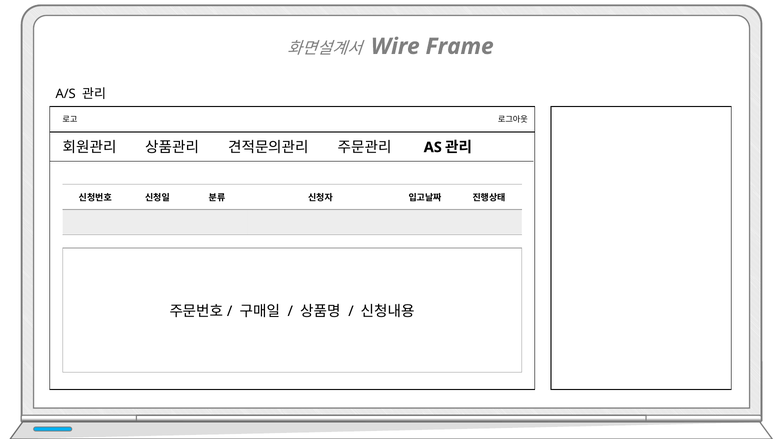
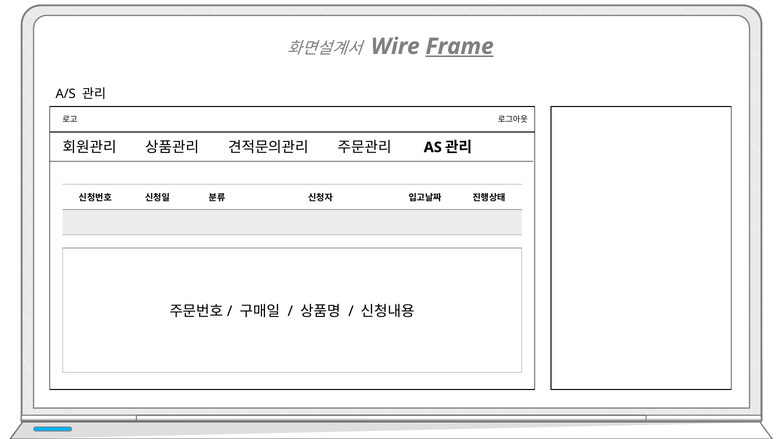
Frame underline: none -> present
